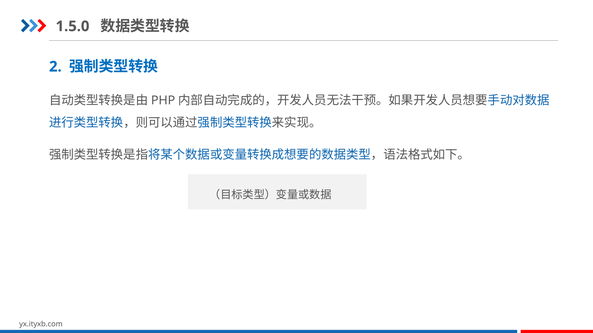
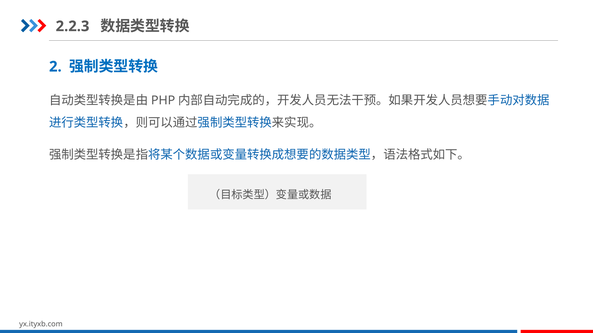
1.5.0: 1.5.0 -> 2.2.3
